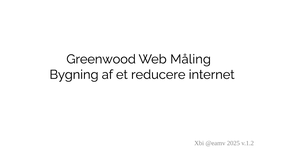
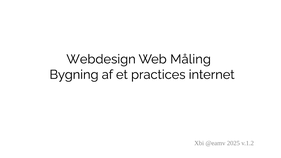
Greenwood: Greenwood -> Webdesign
reducere: reducere -> practices
